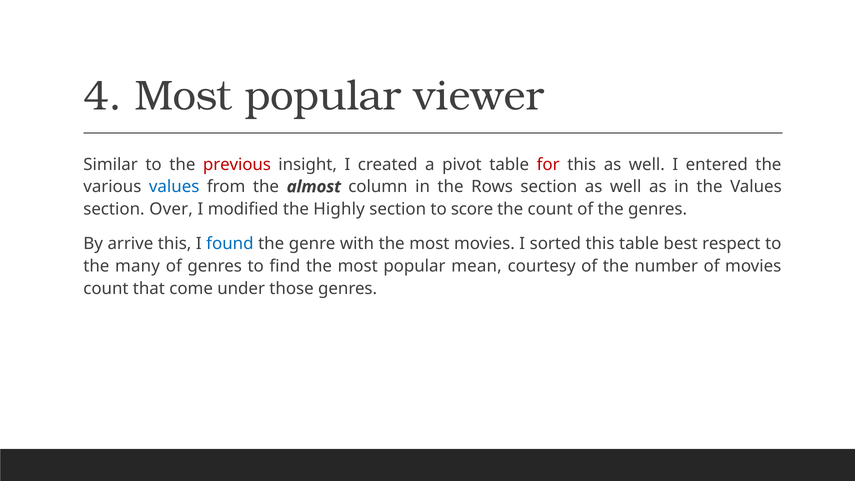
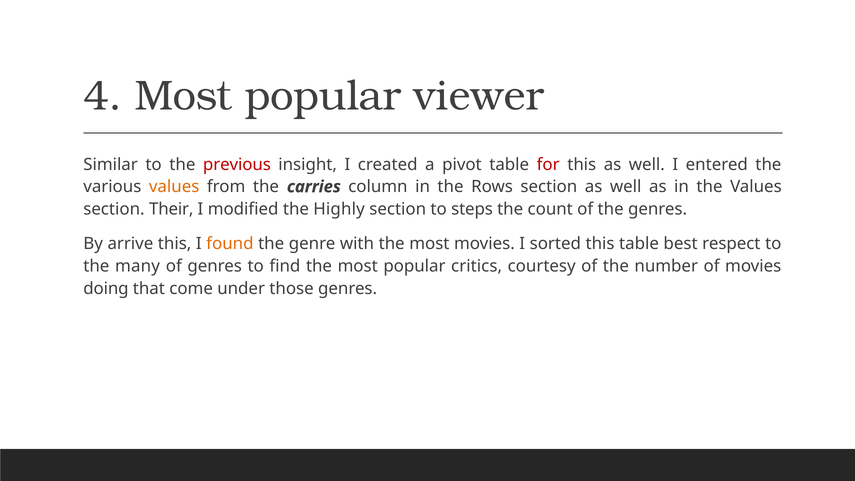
values at (174, 187) colour: blue -> orange
almost: almost -> carries
Over: Over -> Their
score: score -> steps
found colour: blue -> orange
mean: mean -> critics
count at (106, 288): count -> doing
